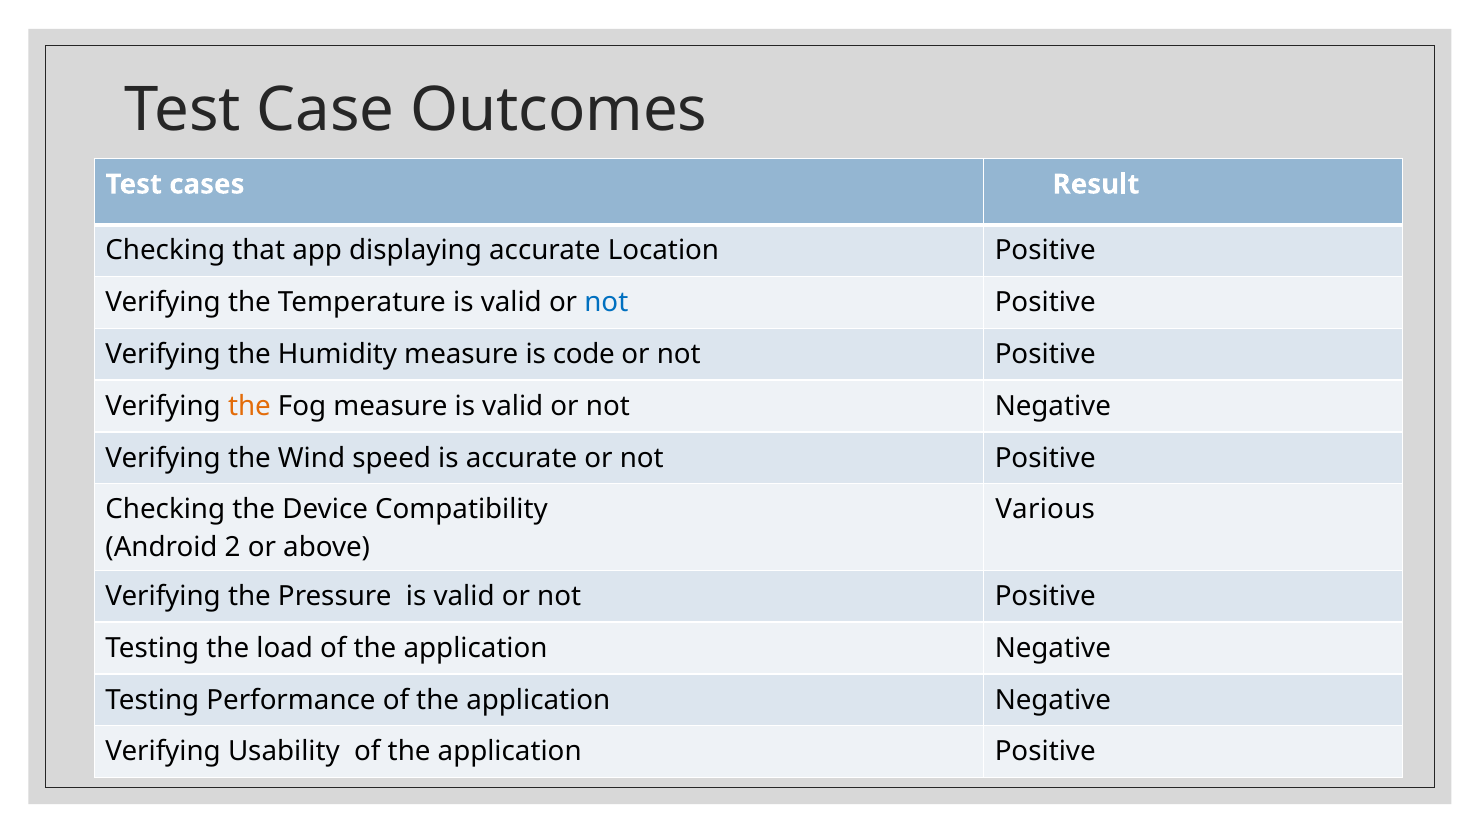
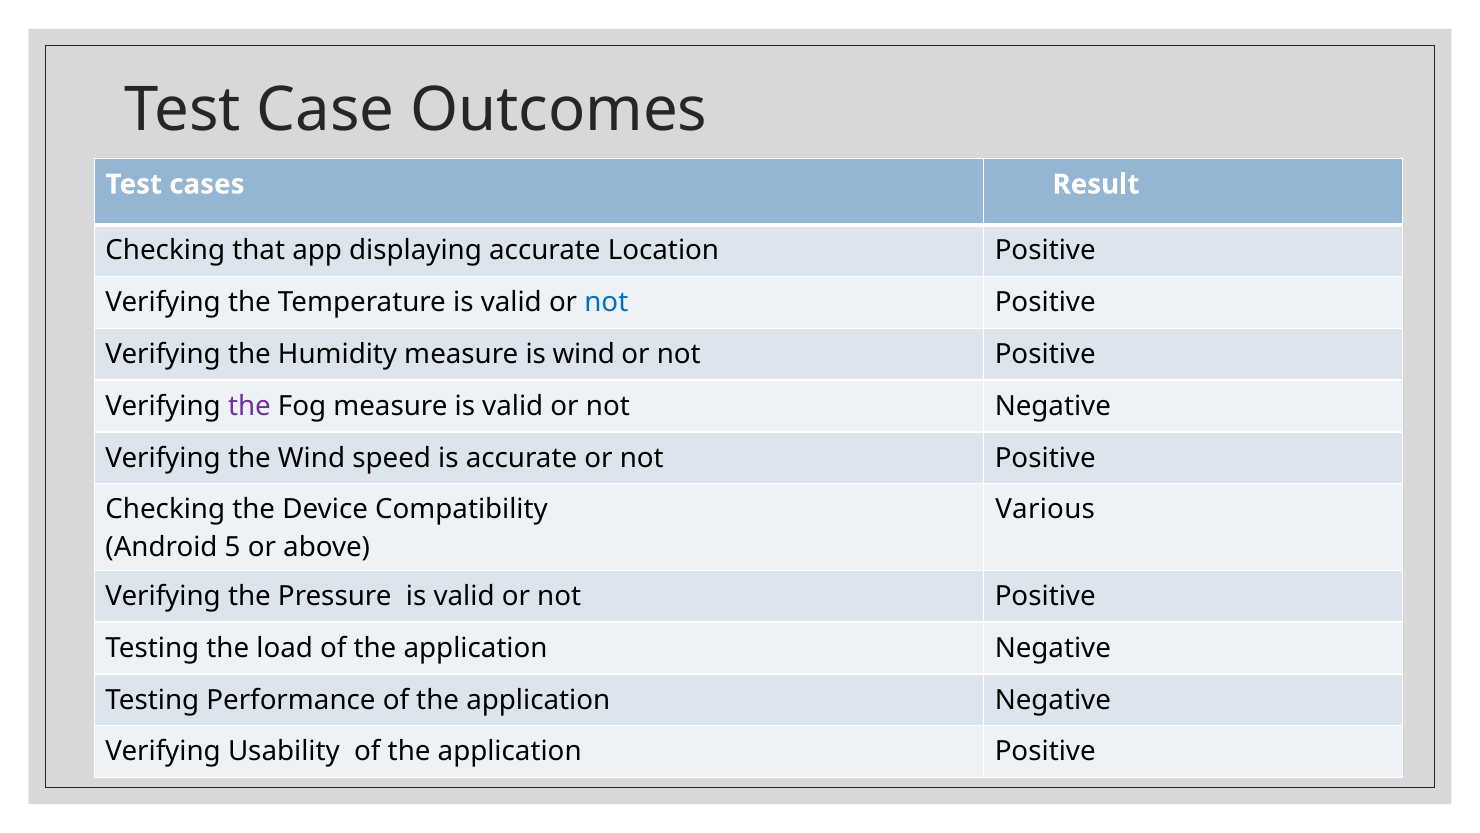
is code: code -> wind
the at (249, 406) colour: orange -> purple
2: 2 -> 5
